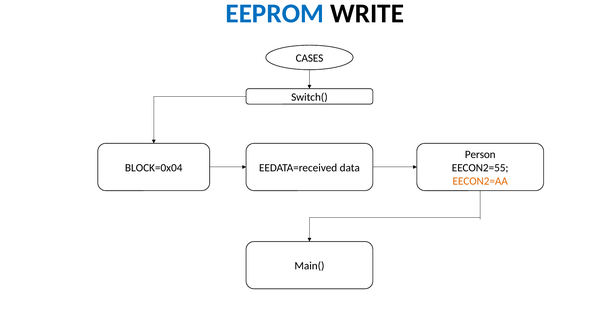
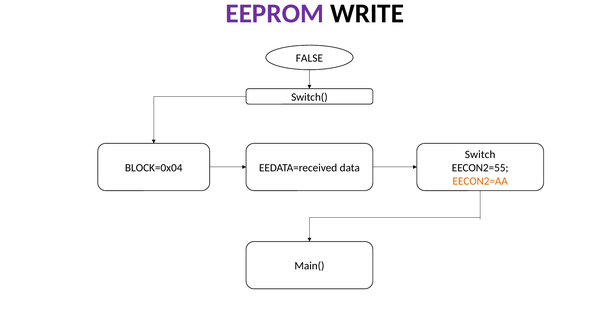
EEPROM colour: blue -> purple
CASES: CASES -> FALSE
Person: Person -> Switch
